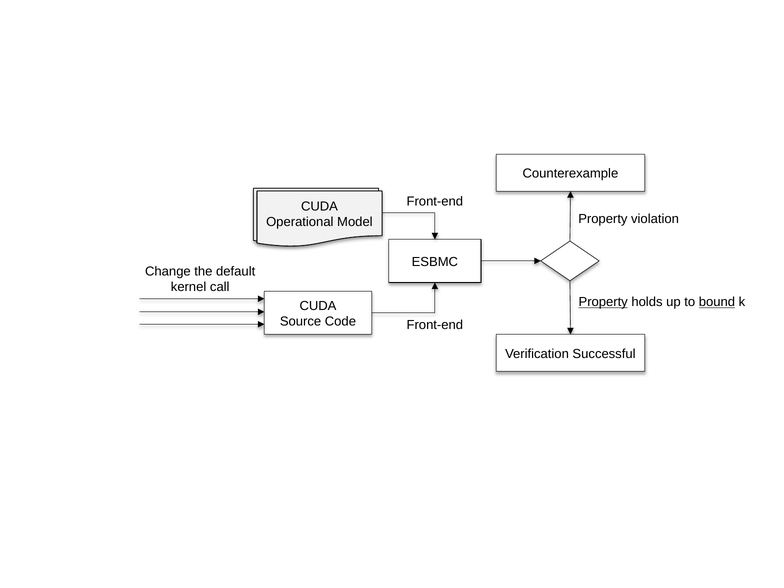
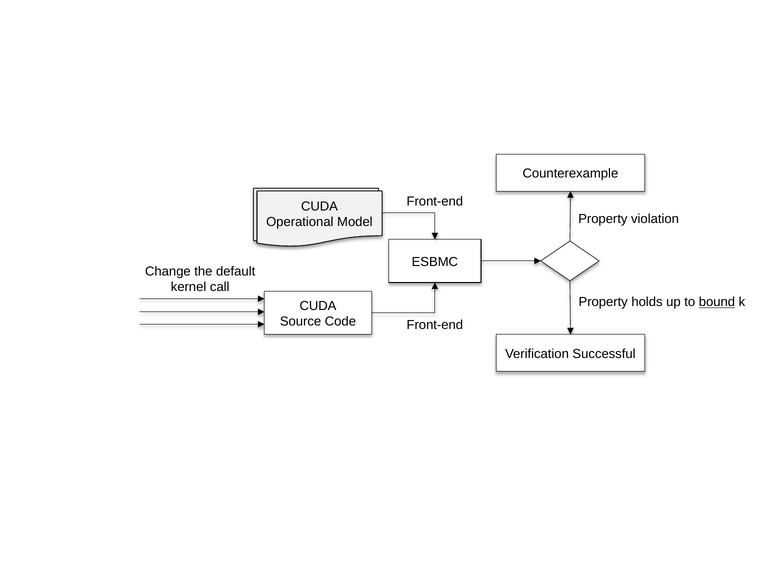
Property at (603, 302) underline: present -> none
